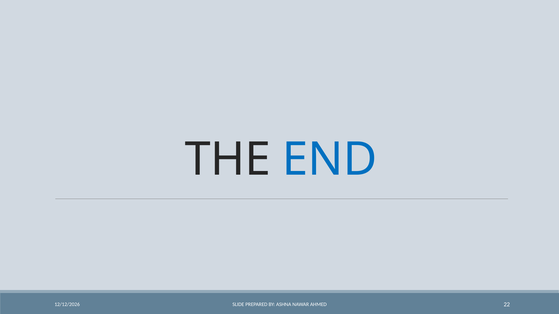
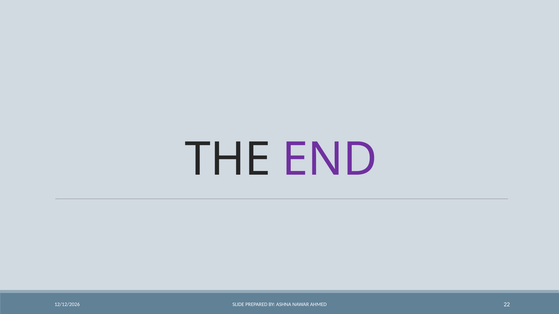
END colour: blue -> purple
